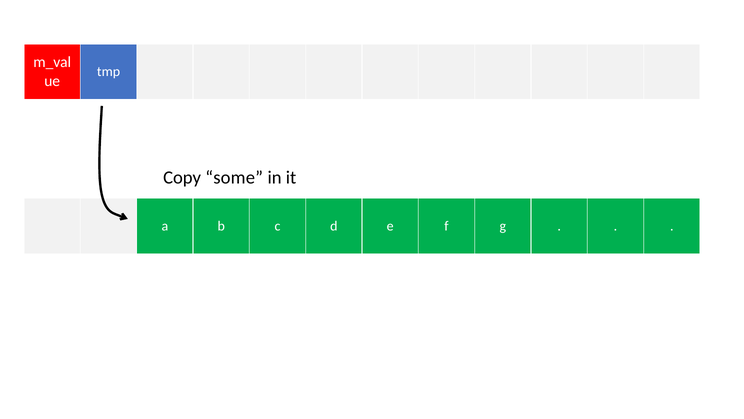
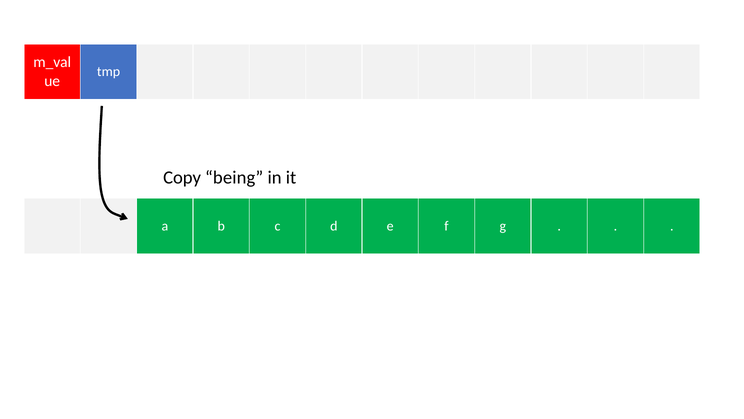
some: some -> being
